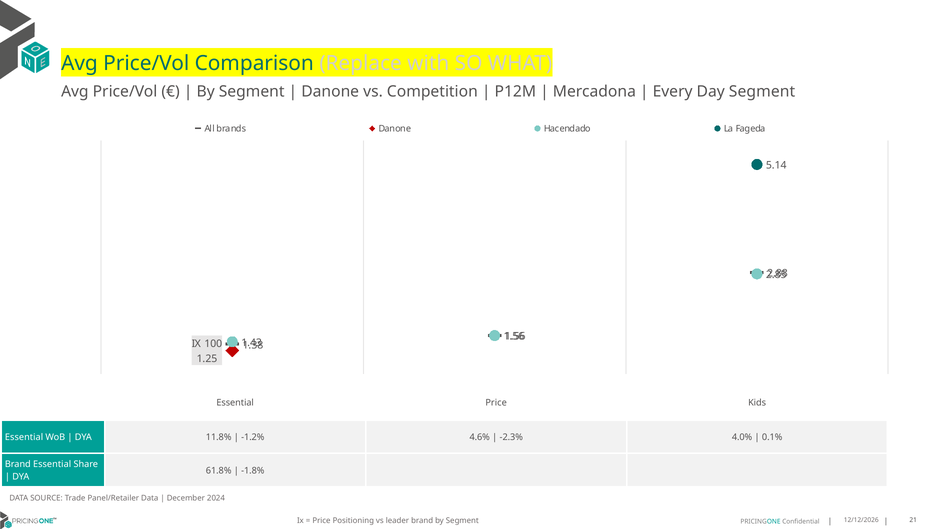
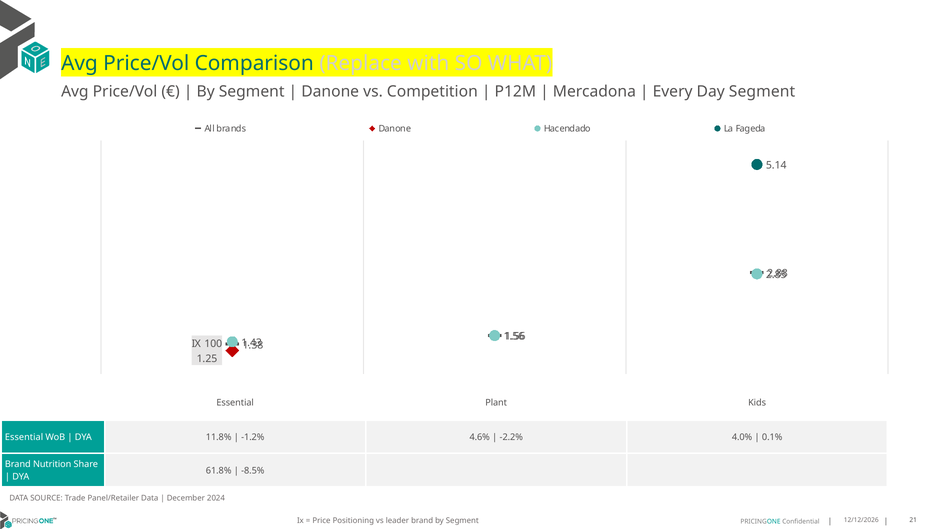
Essential Price: Price -> Plant
-2.3%: -2.3% -> -2.2%
Brand Essential: Essential -> Nutrition
-1.8%: -1.8% -> -8.5%
